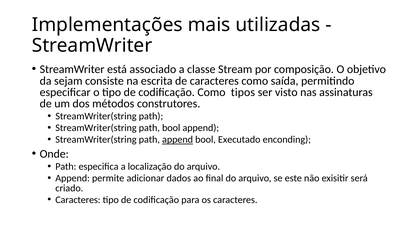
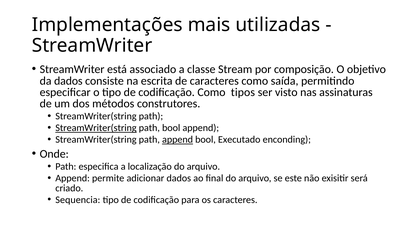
da sejam: sejam -> dados
StreamWriter(string at (96, 128) underline: none -> present
Caracteres at (78, 200): Caracteres -> Sequencia
